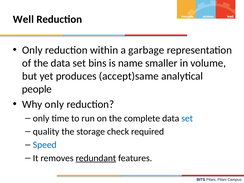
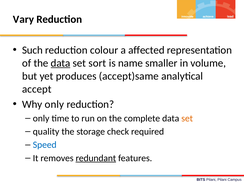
Well: Well -> Vary
Only at (32, 50): Only -> Such
within: within -> colour
garbage: garbage -> affected
data at (61, 63) underline: none -> present
bins: bins -> sort
people: people -> accept
set at (187, 118) colour: blue -> orange
